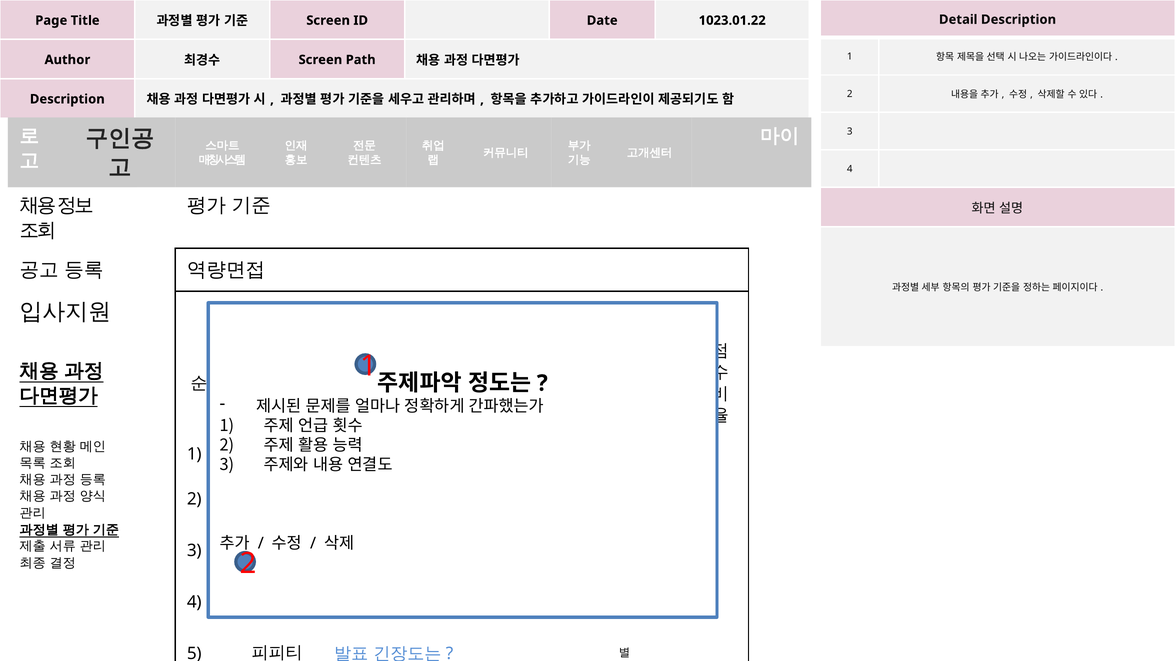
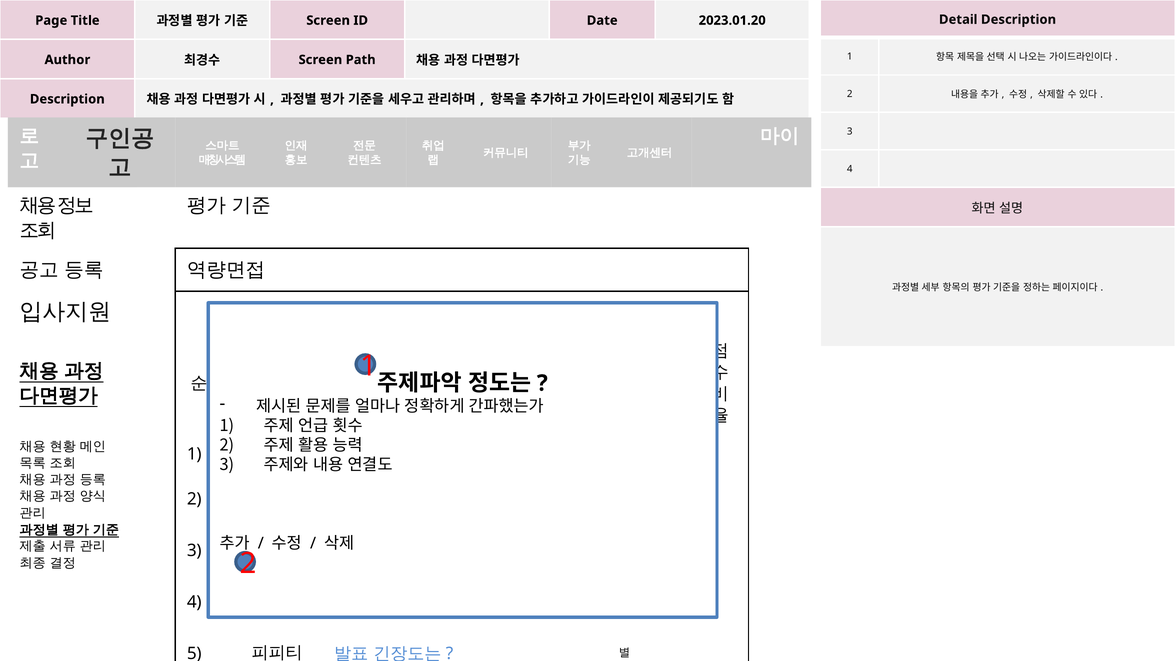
1023.01.22: 1023.01.22 -> 2023.01.20
